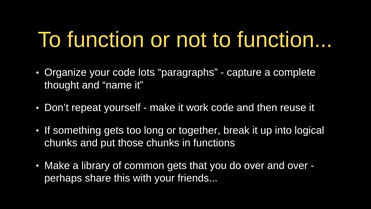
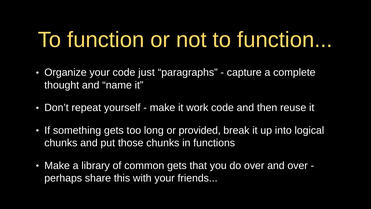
lots: lots -> just
together: together -> provided
